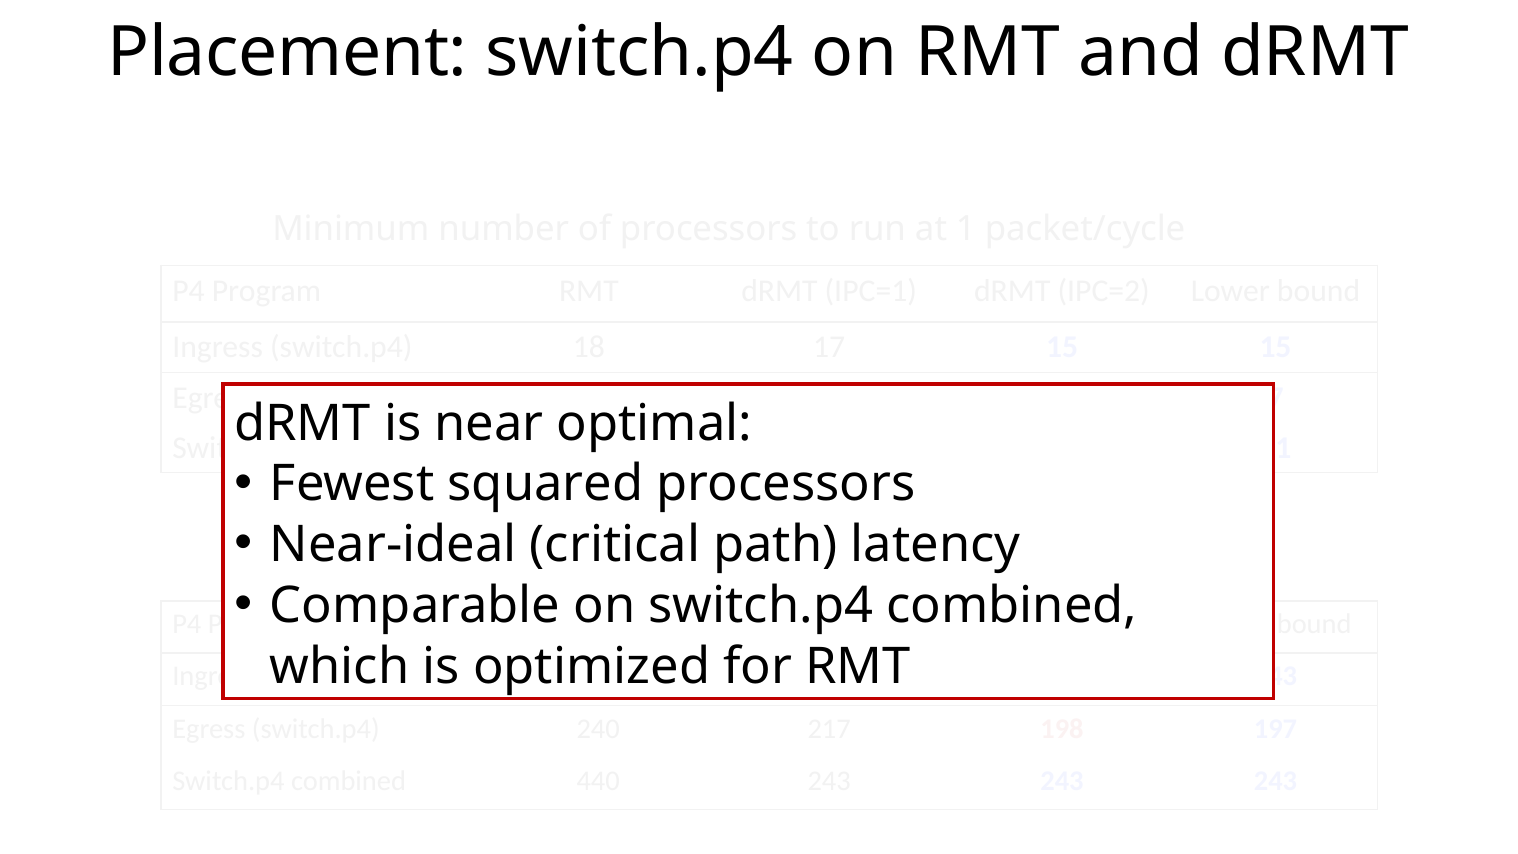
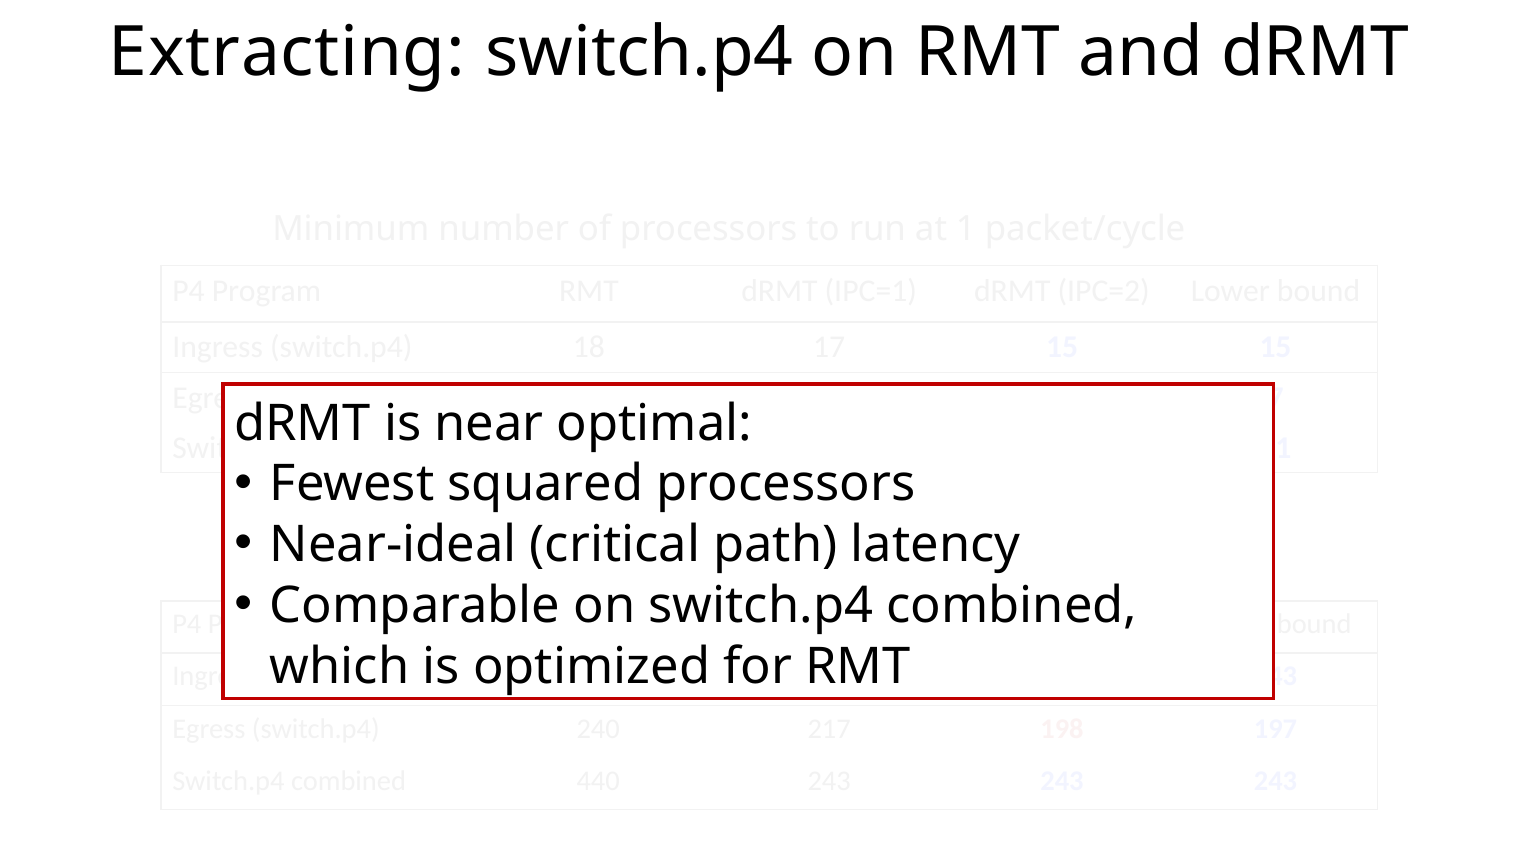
Placement: Placement -> Extracting
